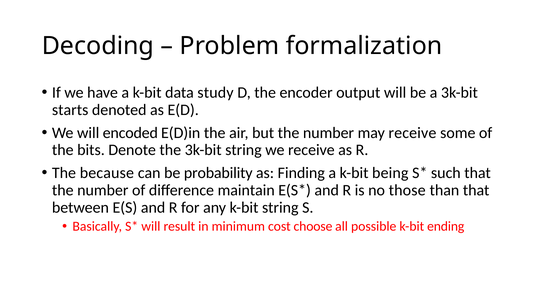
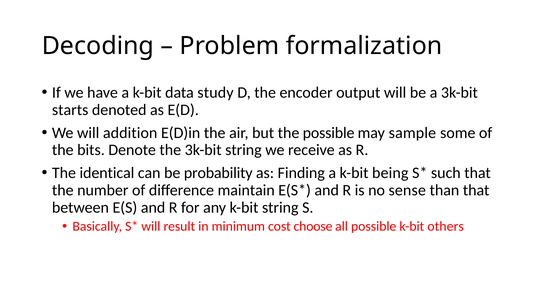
encoded: encoded -> addition
but the number: number -> possible
may receive: receive -> sample
because: because -> identical
those: those -> sense
ending: ending -> others
